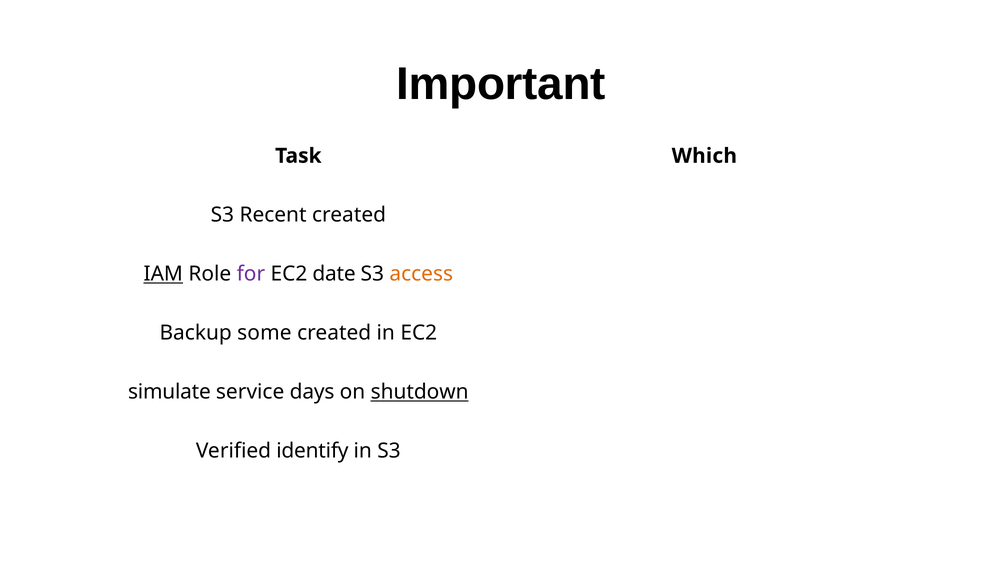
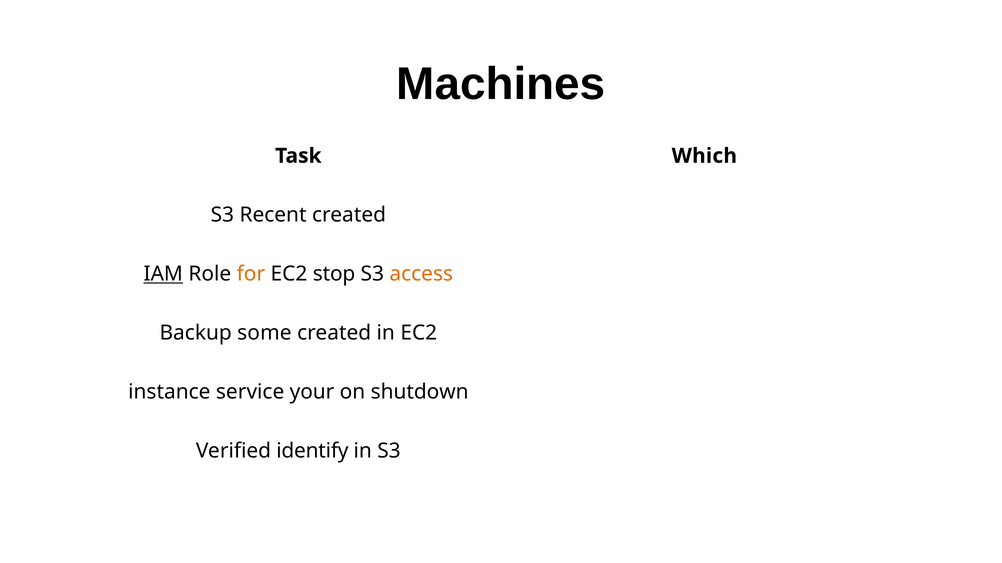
Important: Important -> Machines
for colour: purple -> orange
date: date -> stop
simulate: simulate -> instance
days: days -> your
shutdown underline: present -> none
